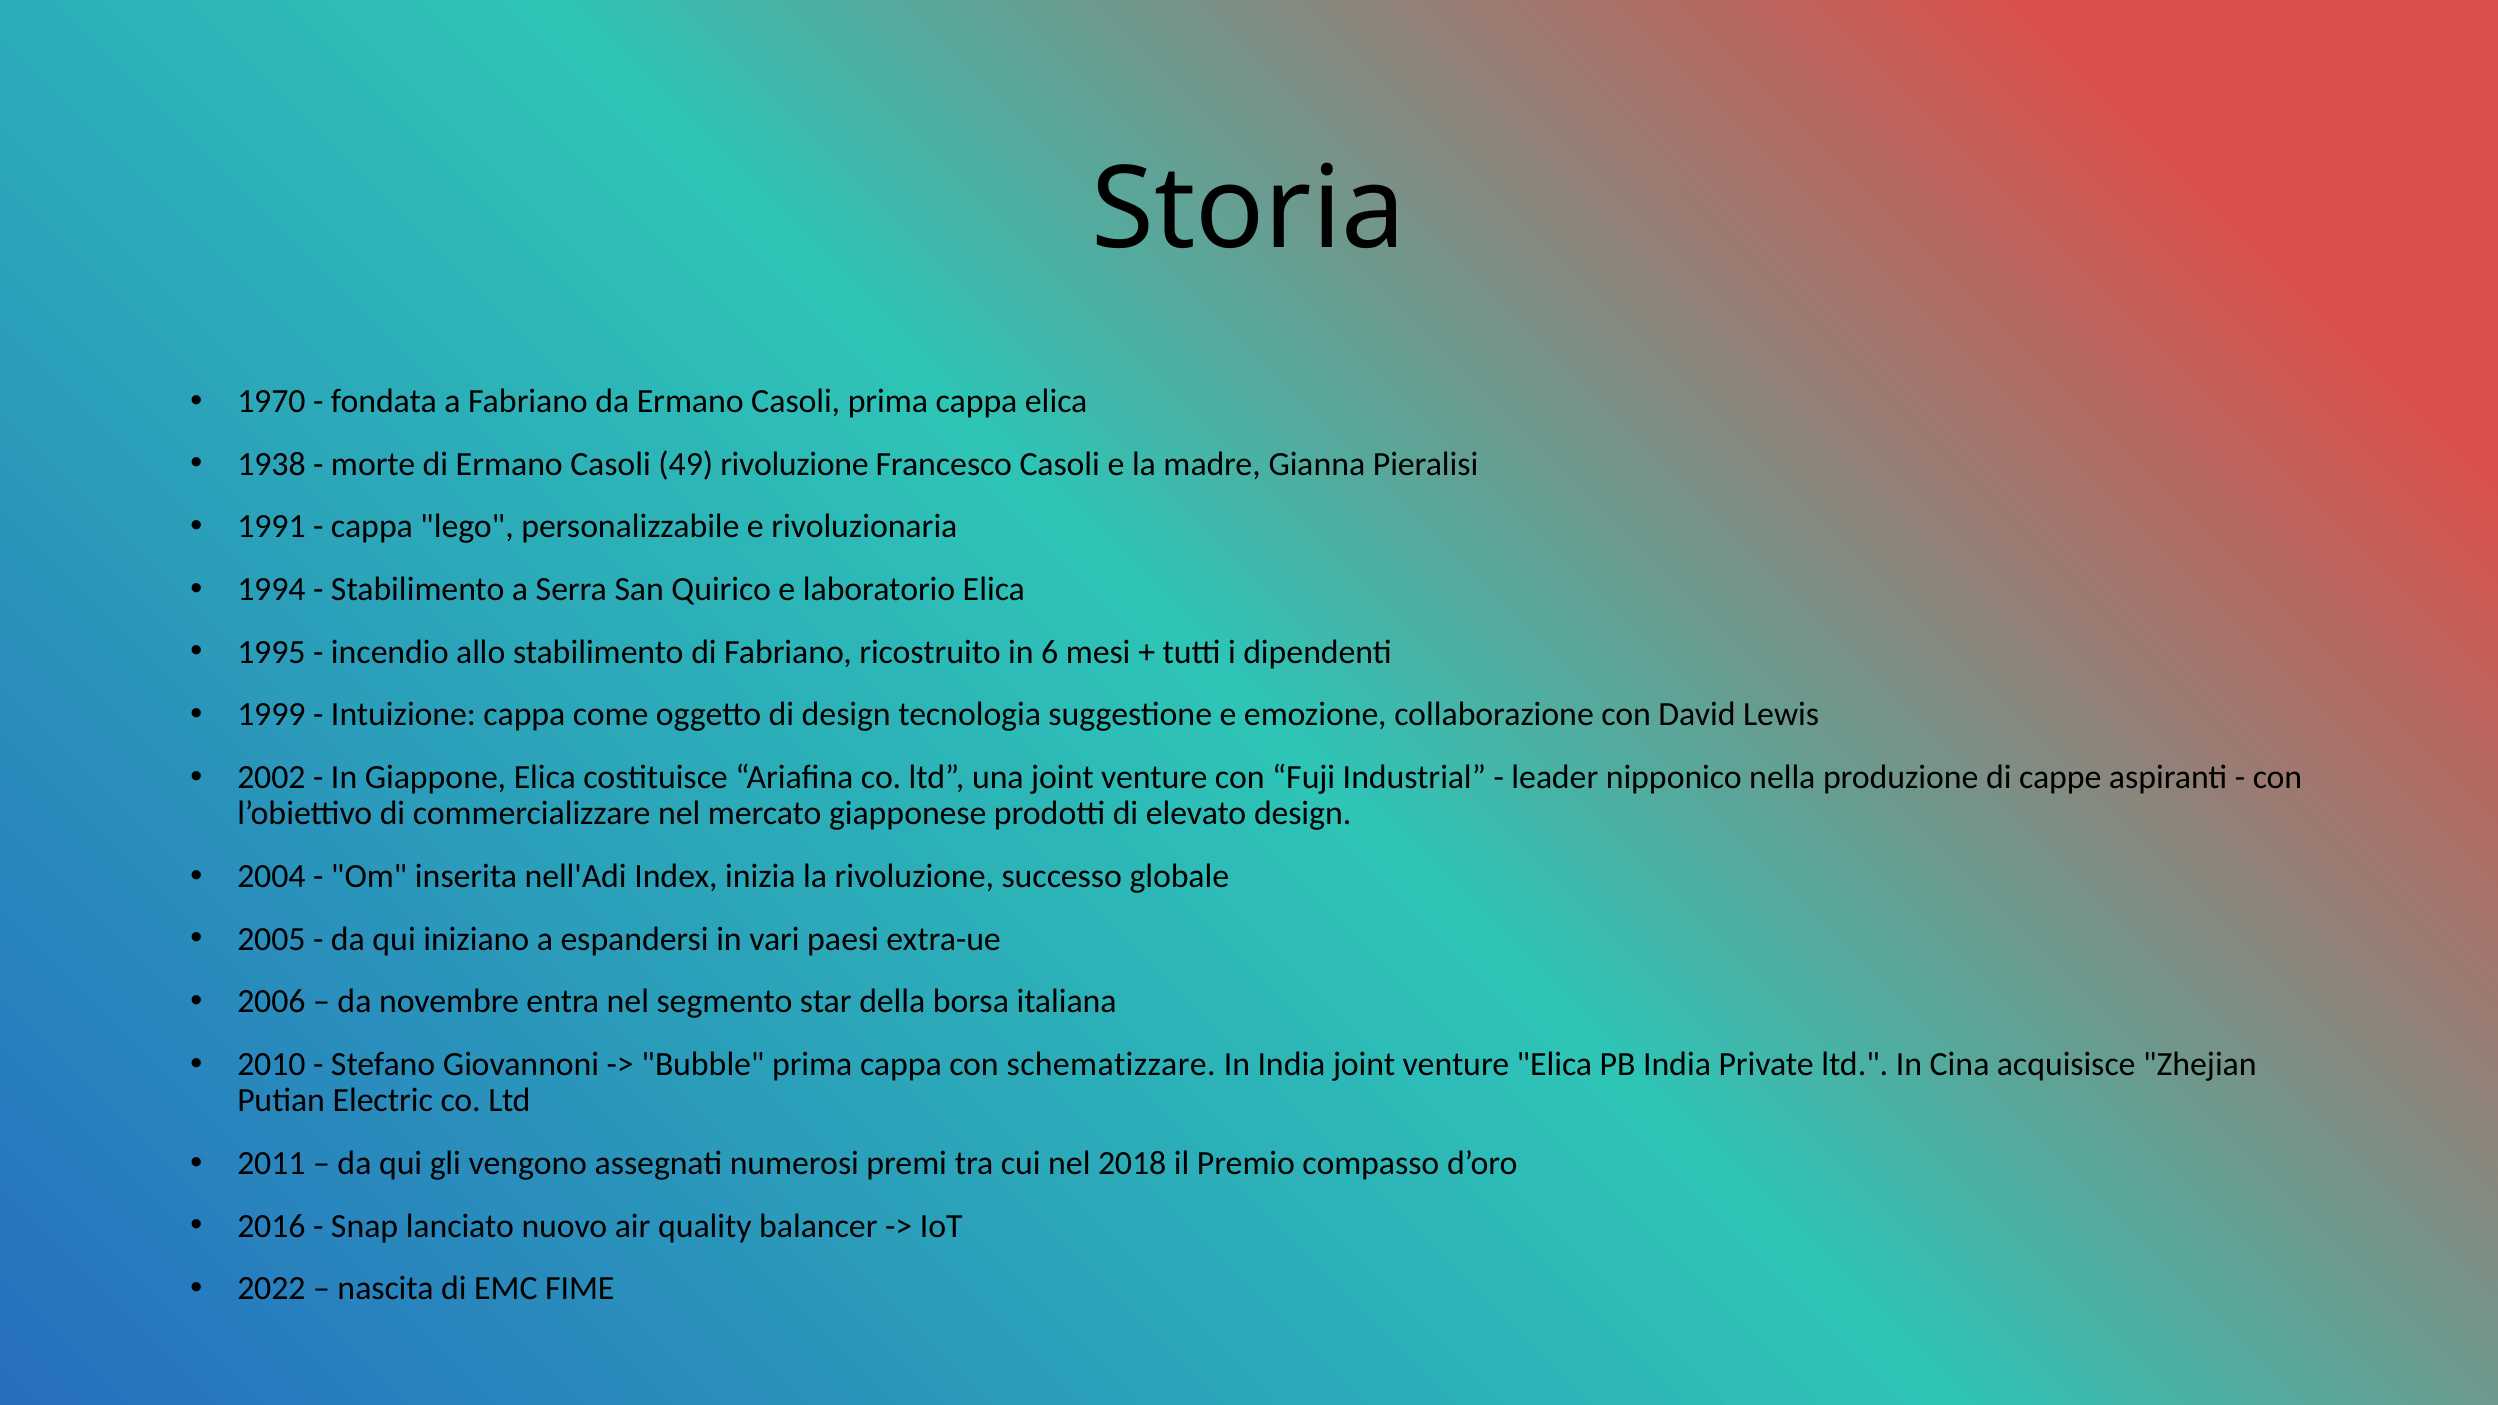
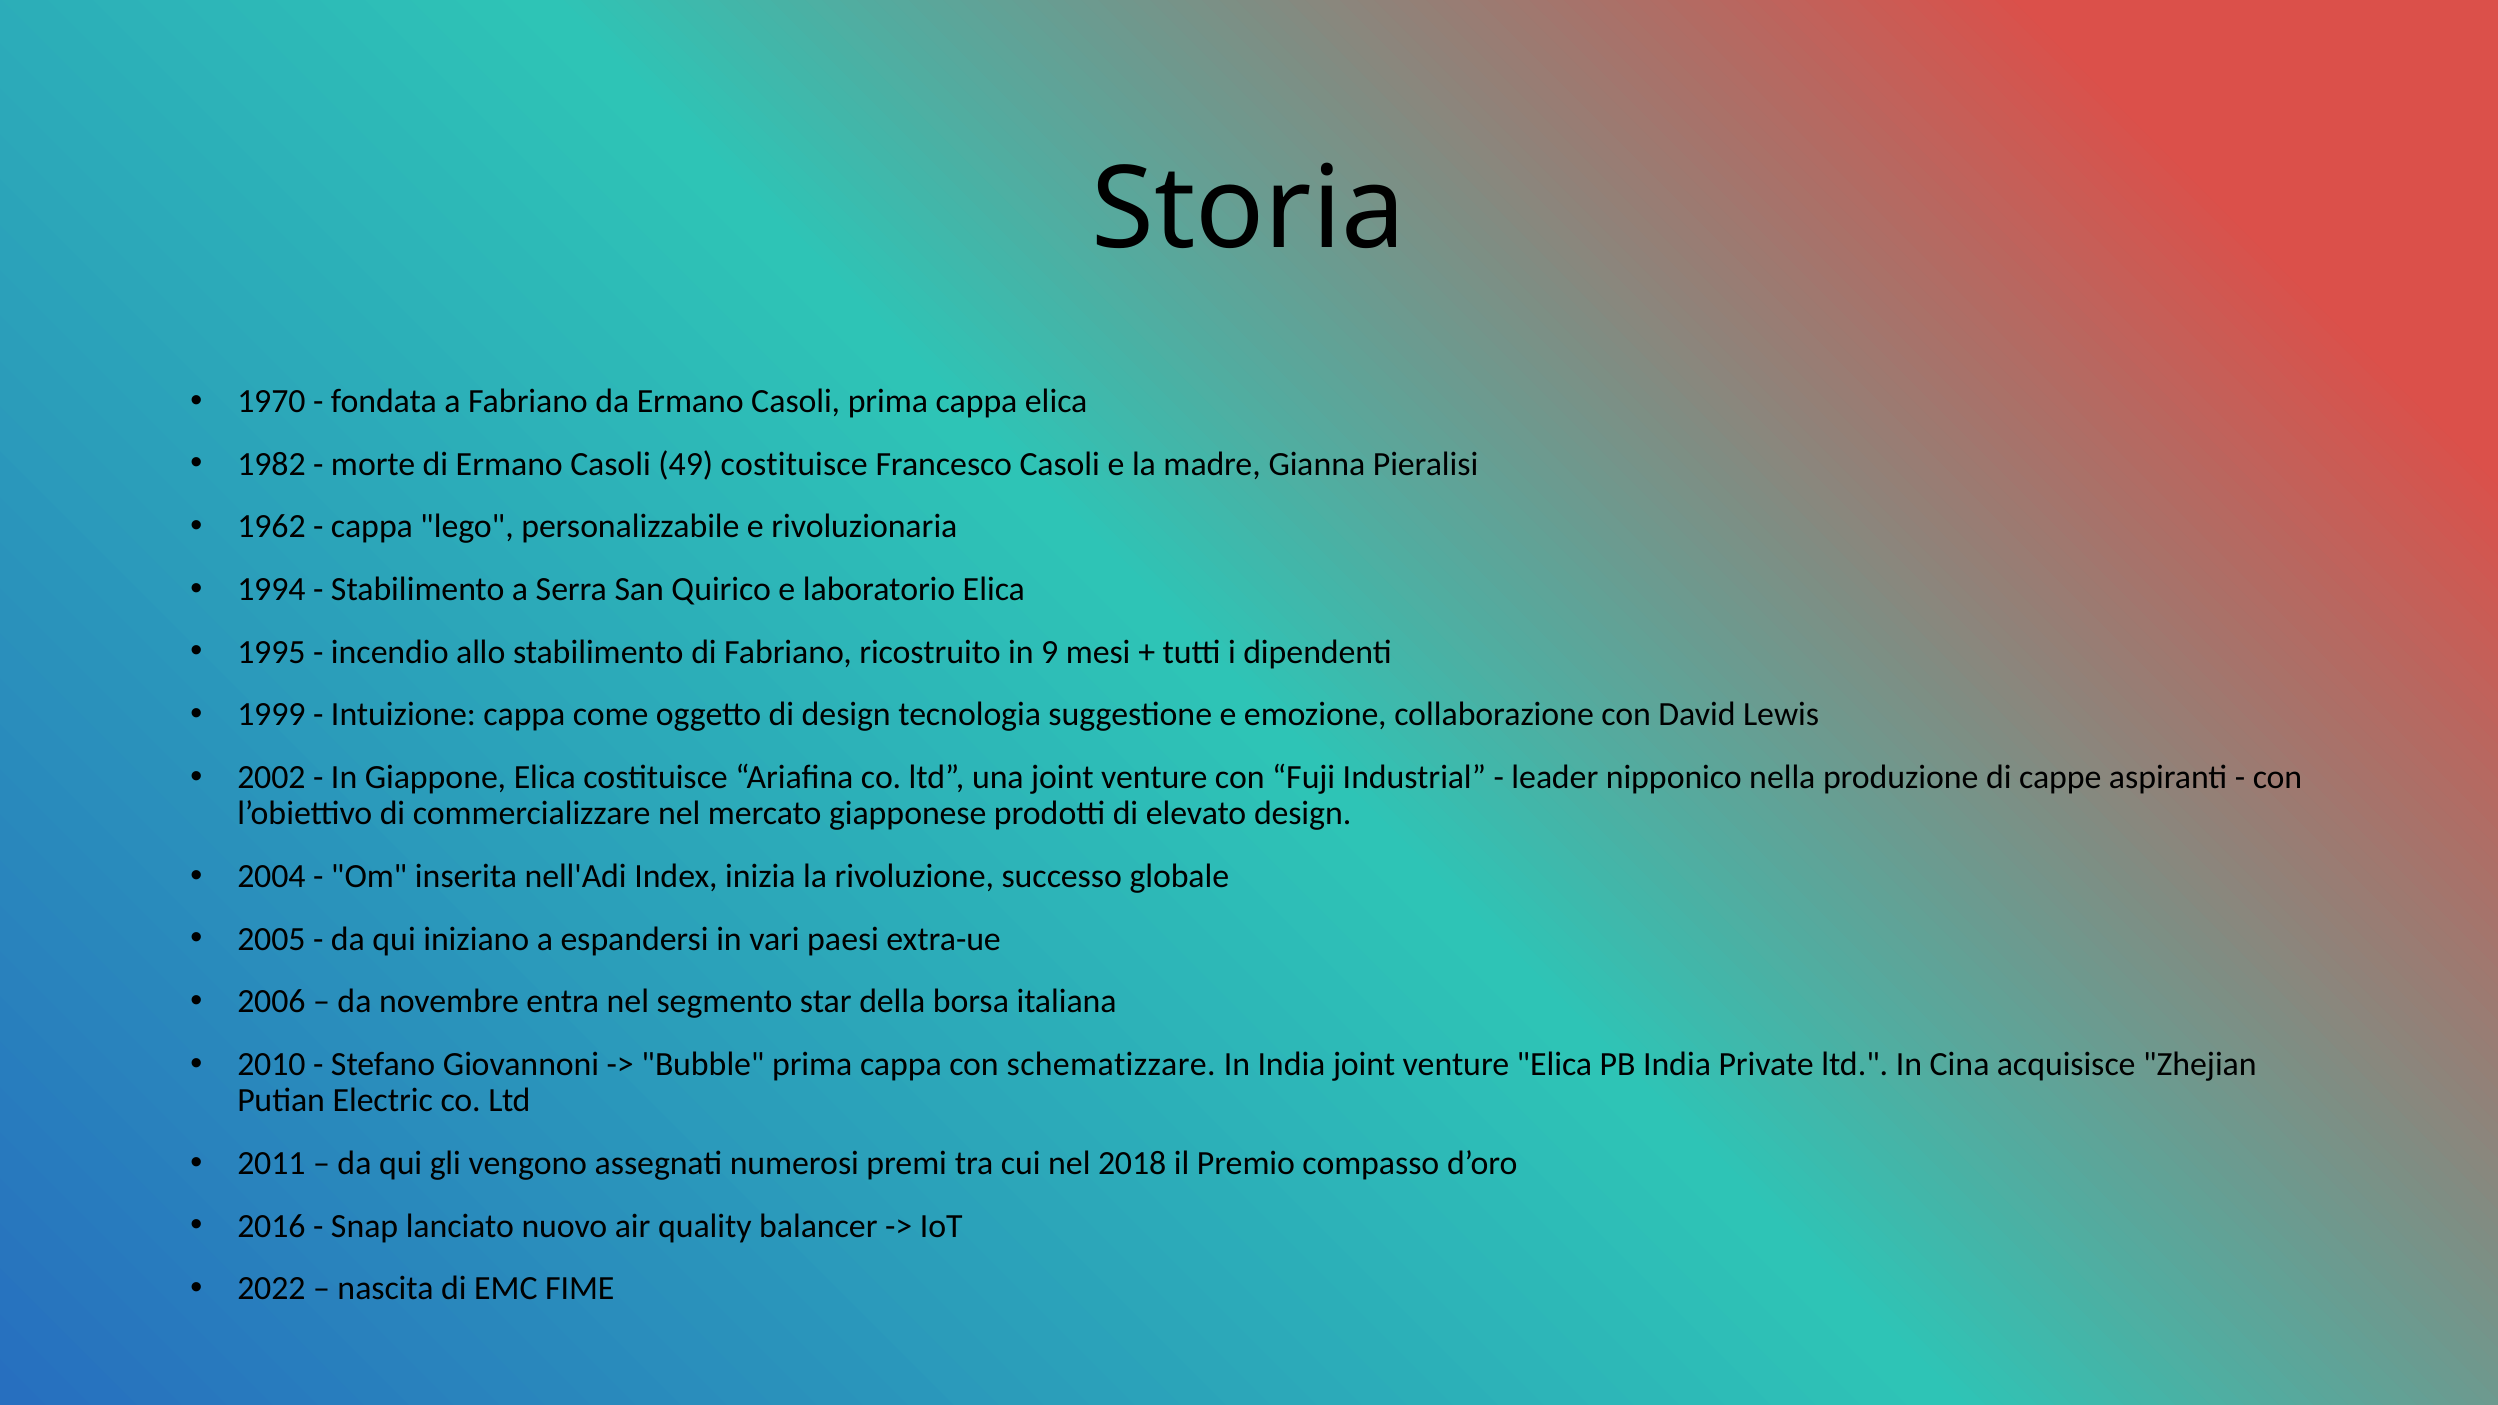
1938: 1938 -> 1982
49 rivoluzione: rivoluzione -> costituisce
1991: 1991 -> 1962
6: 6 -> 9
